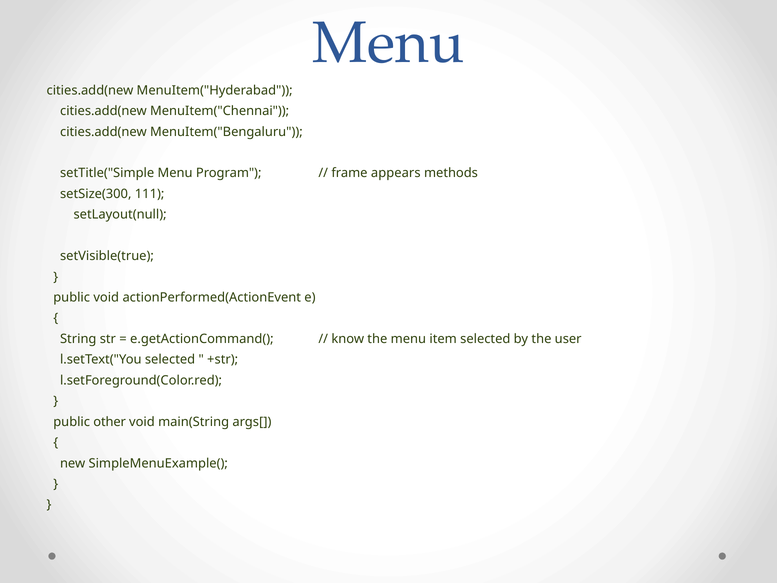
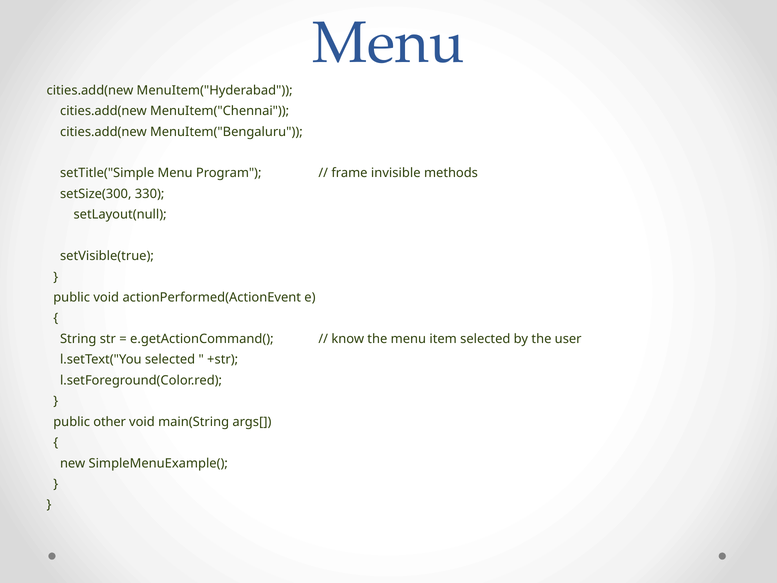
appears: appears -> invisible
111: 111 -> 330
